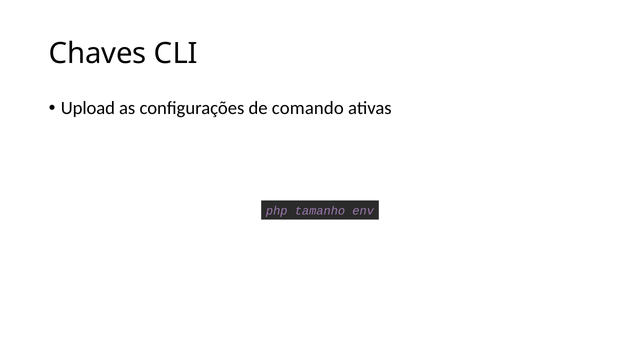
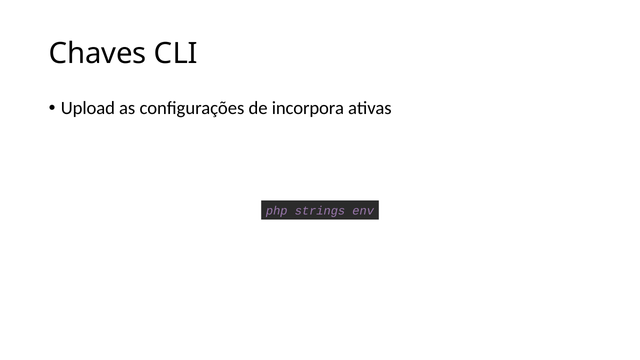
comando: comando -> incorpora
tamanho: tamanho -> strings
